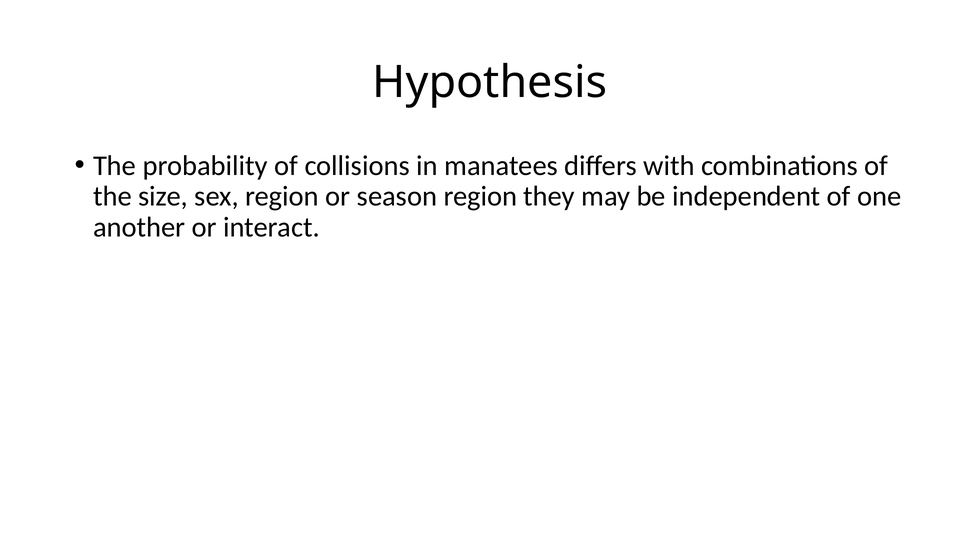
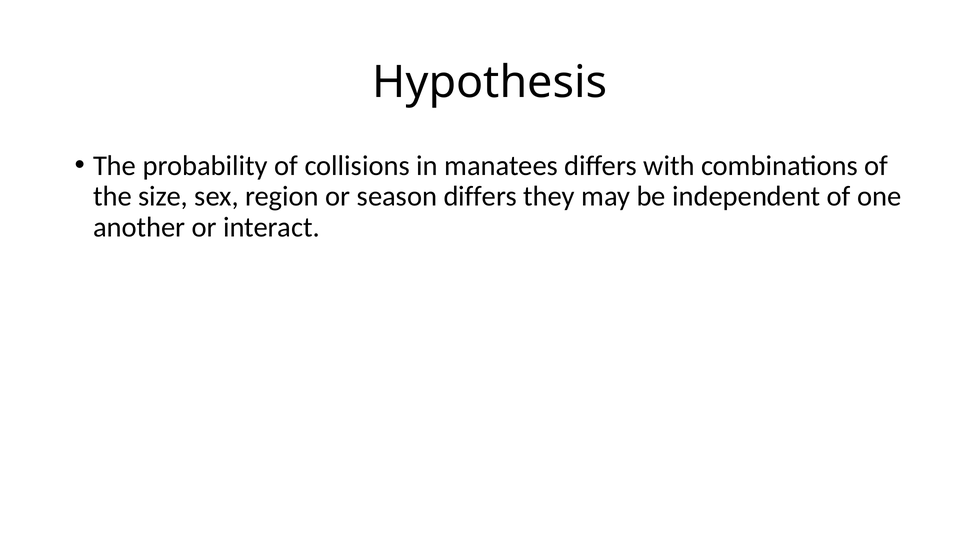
season region: region -> differs
